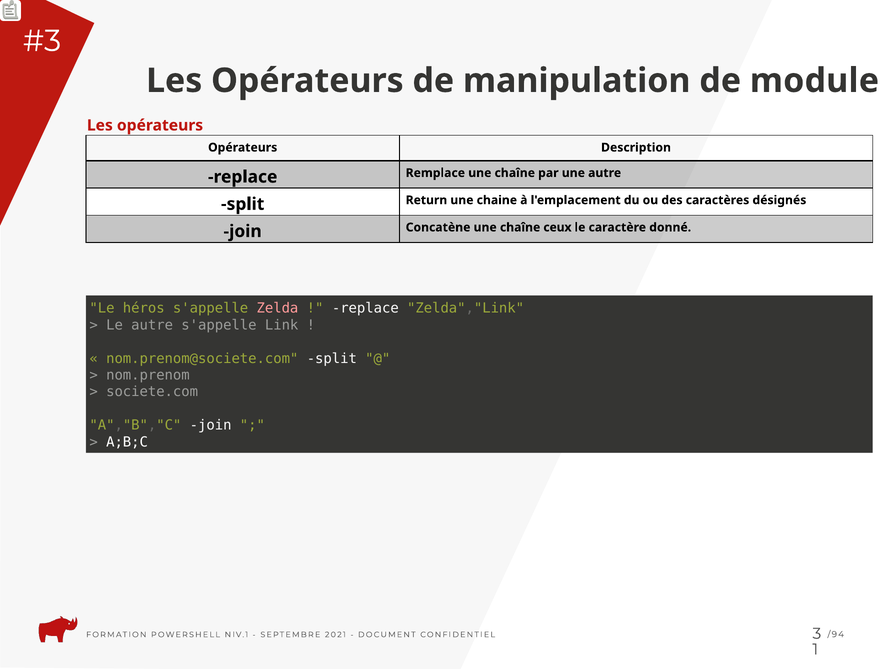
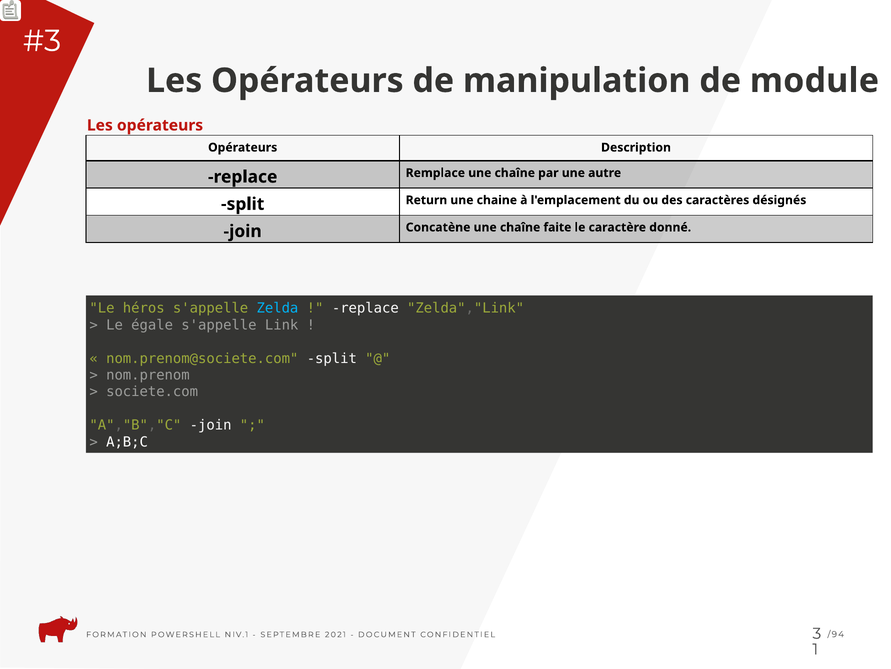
ceux: ceux -> faite
Zelda colour: pink -> light blue
Le autre: autre -> égale
